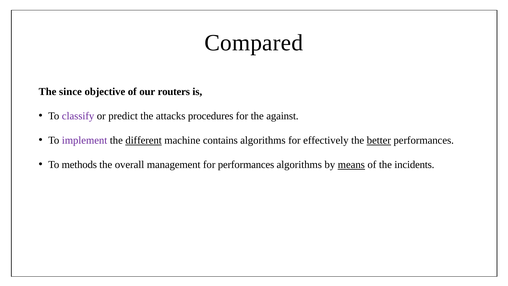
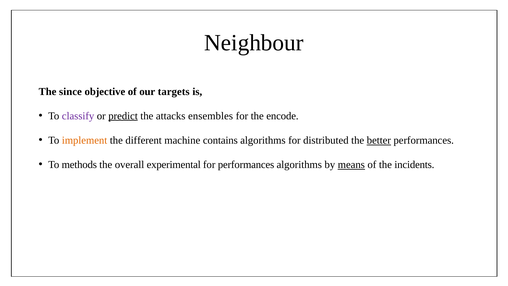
Compared: Compared -> Neighbour
routers: routers -> targets
predict underline: none -> present
procedures: procedures -> ensembles
against: against -> encode
implement colour: purple -> orange
different underline: present -> none
effectively: effectively -> distributed
management: management -> experimental
